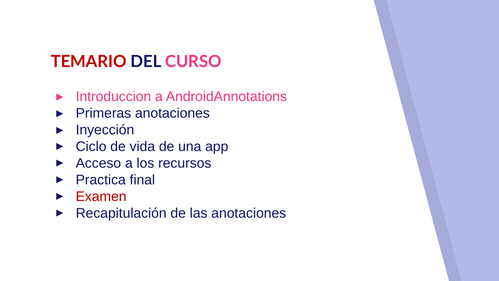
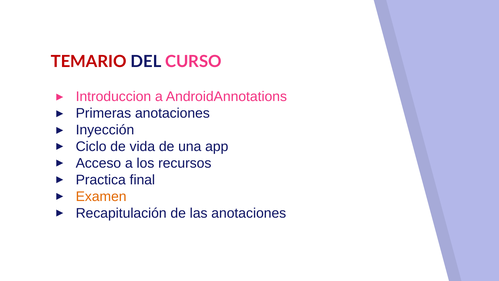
Examen colour: red -> orange
